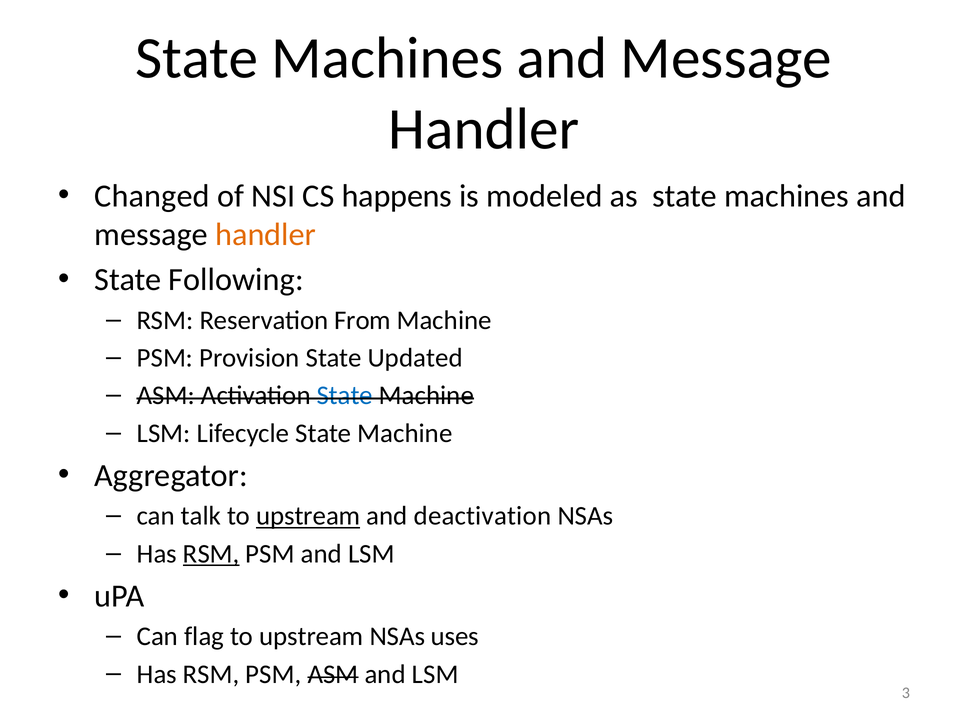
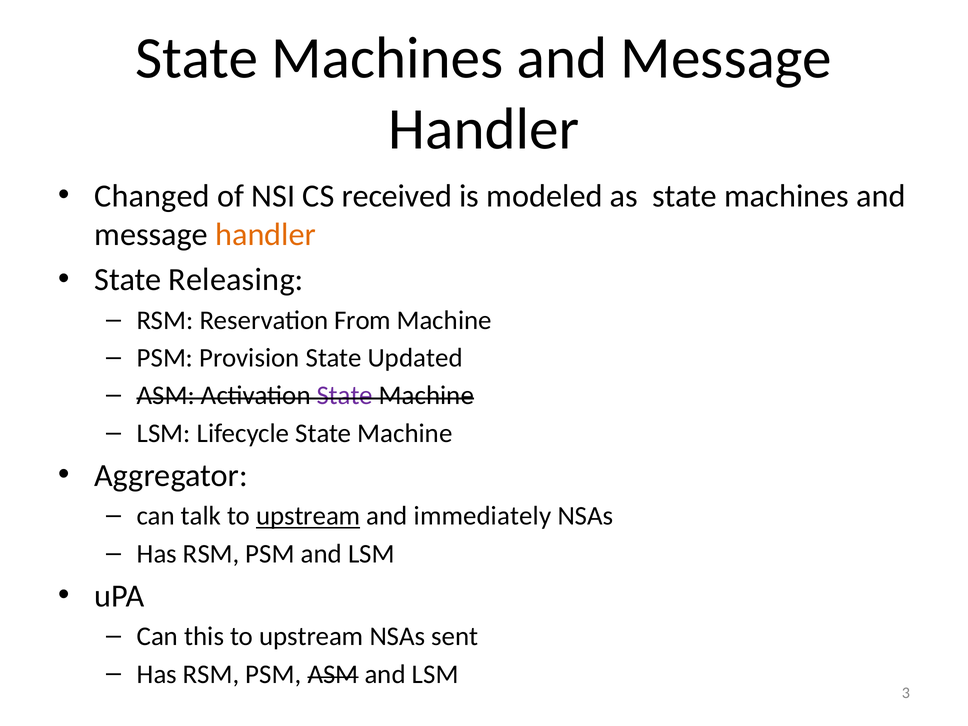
happens: happens -> received
Following: Following -> Releasing
State at (345, 396) colour: blue -> purple
deactivation: deactivation -> immediately
RSM at (211, 554) underline: present -> none
flag: flag -> this
uses: uses -> sent
